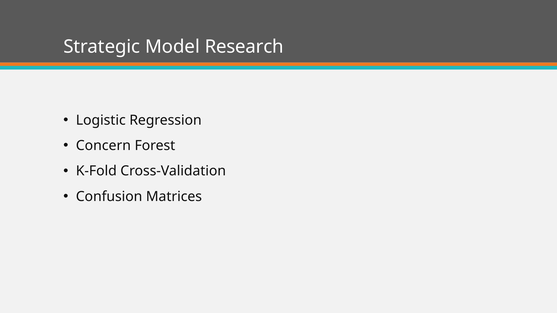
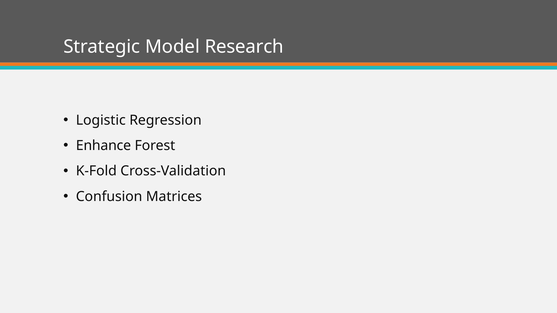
Concern: Concern -> Enhance
